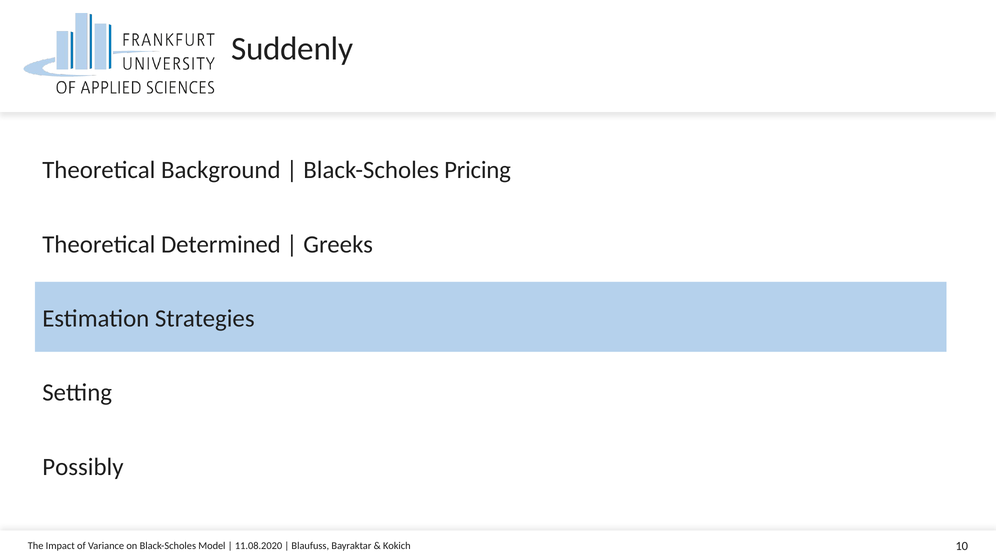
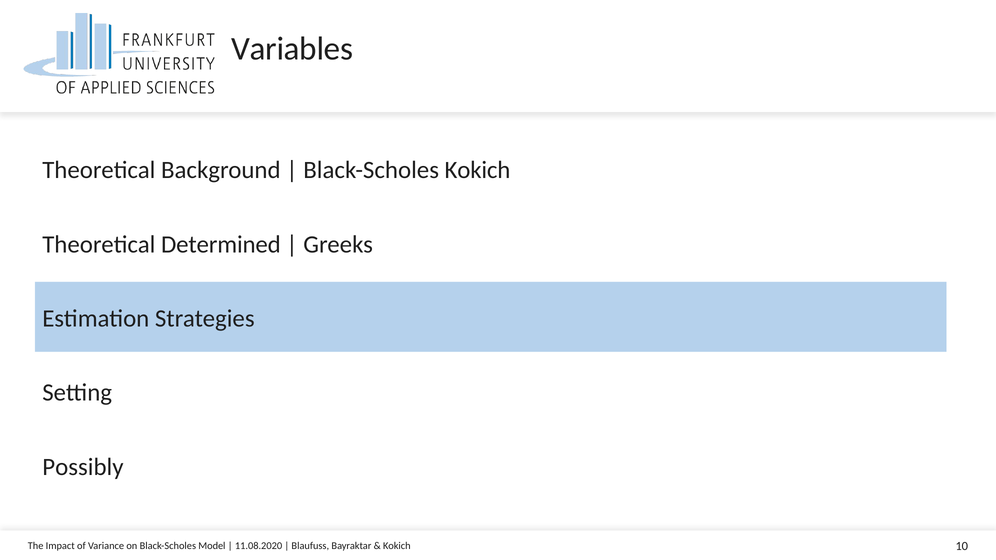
Suddenly: Suddenly -> Variables
Black-Scholes Pricing: Pricing -> Kokich
